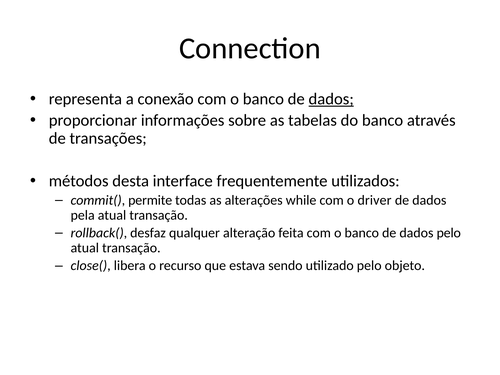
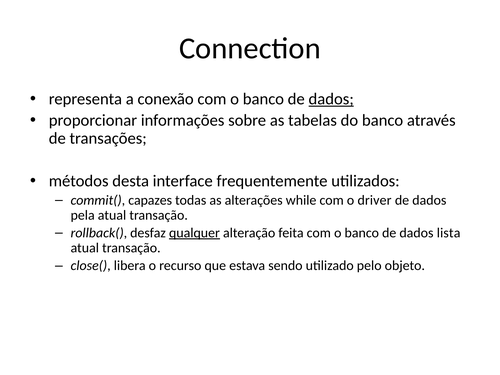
permite: permite -> capazes
qualquer underline: none -> present
dados pelo: pelo -> lista
